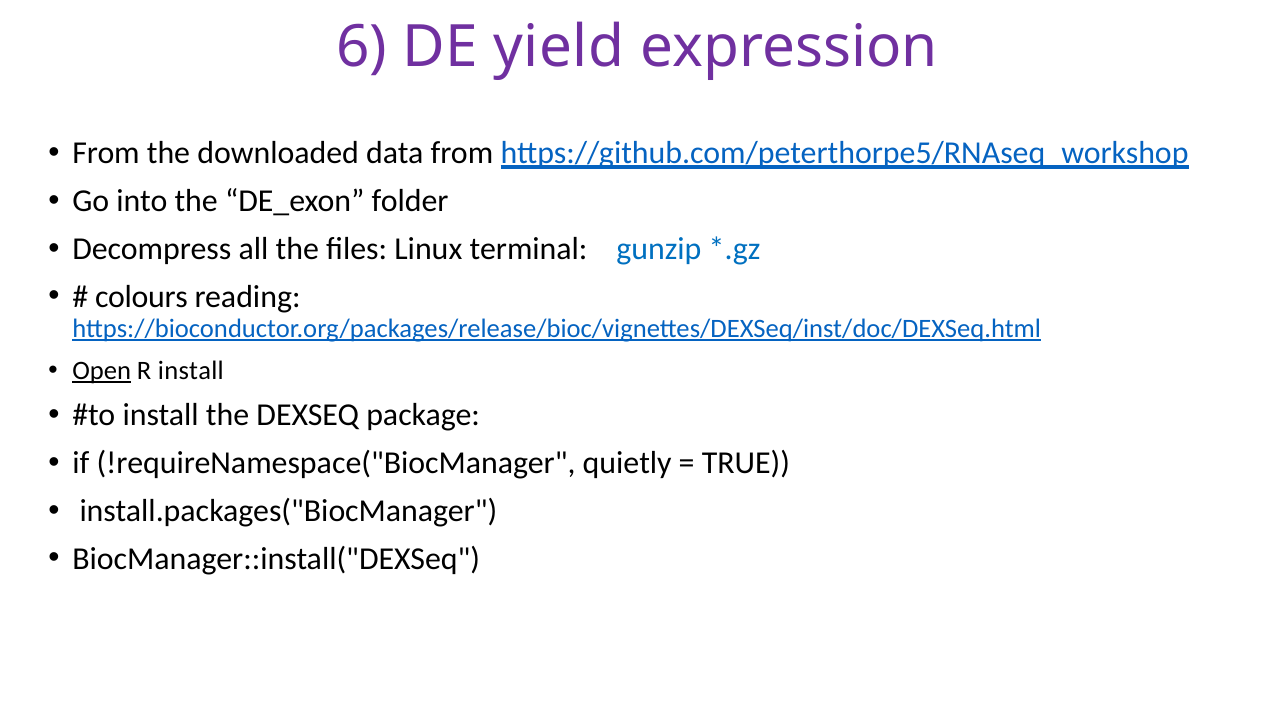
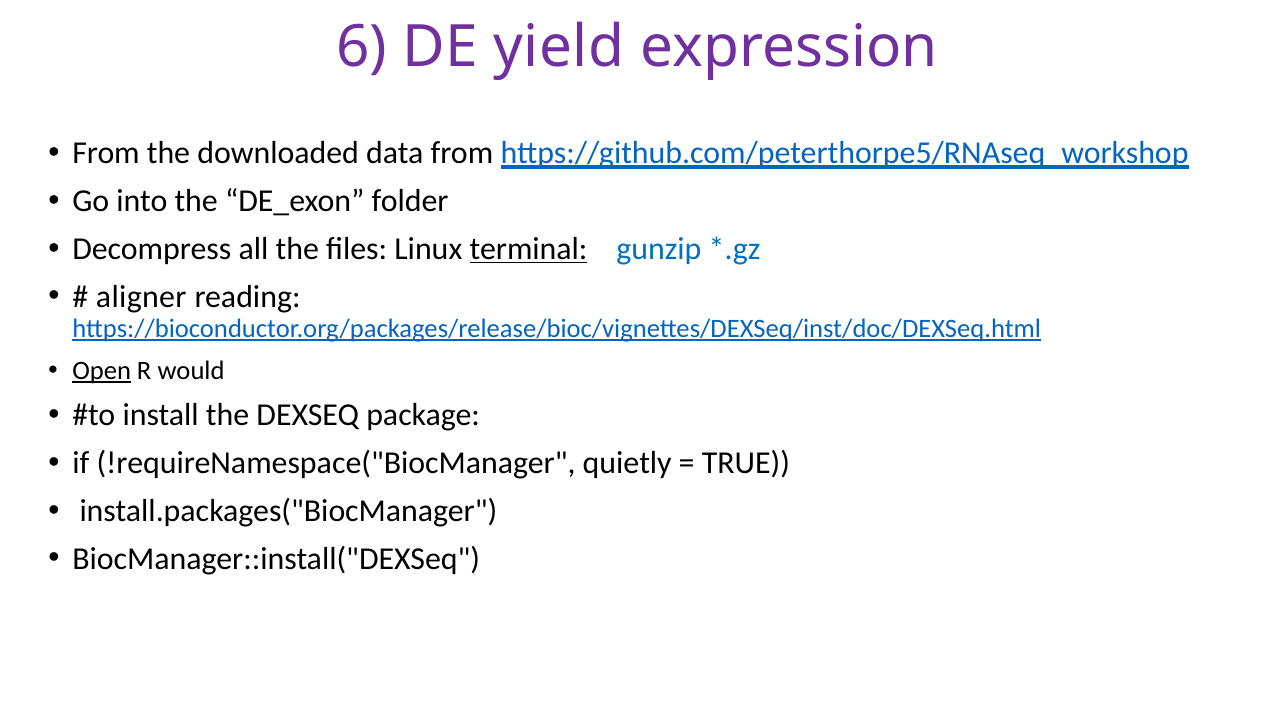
terminal underline: none -> present
colours: colours -> aligner
R install: install -> would
